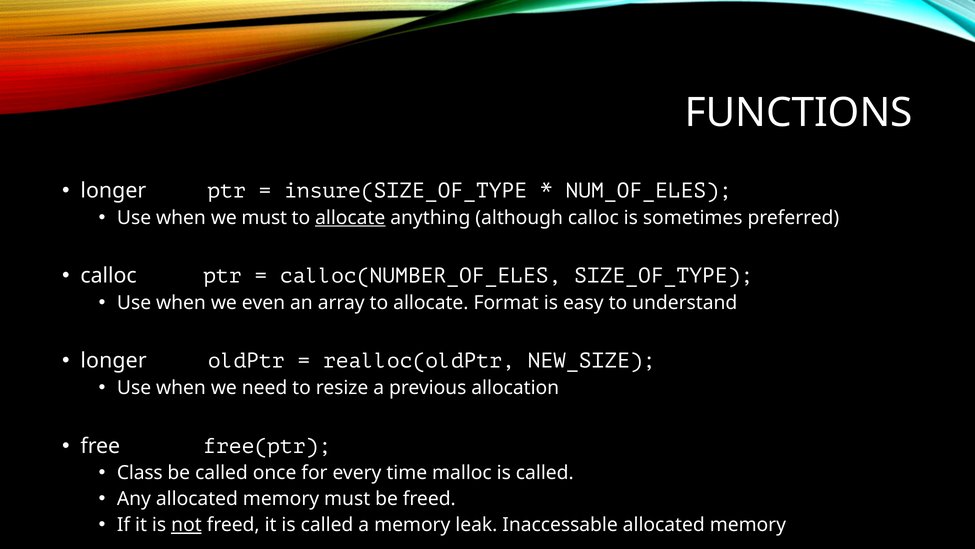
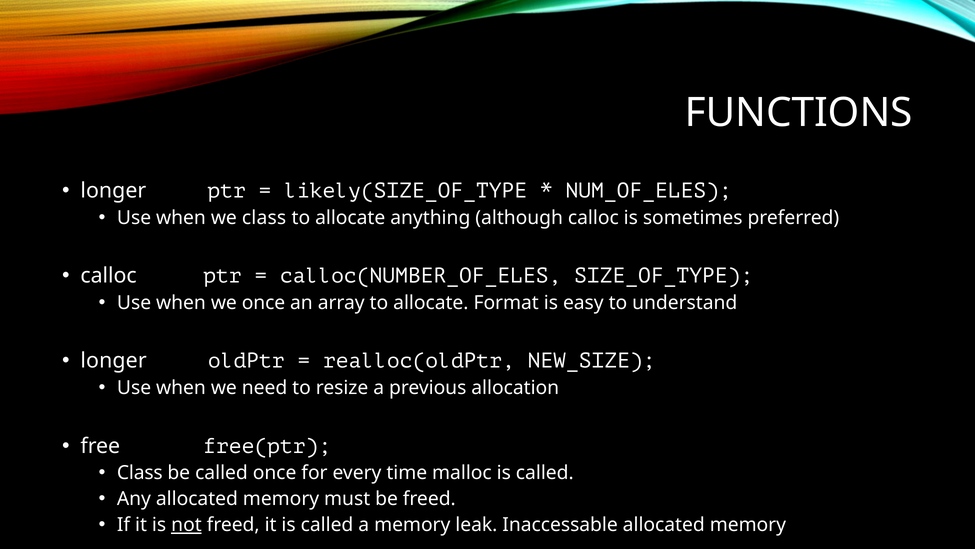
insure(SIZE_OF_TYPE: insure(SIZE_OF_TYPE -> likely(SIZE_OF_TYPE
we must: must -> class
allocate at (350, 218) underline: present -> none
we even: even -> once
